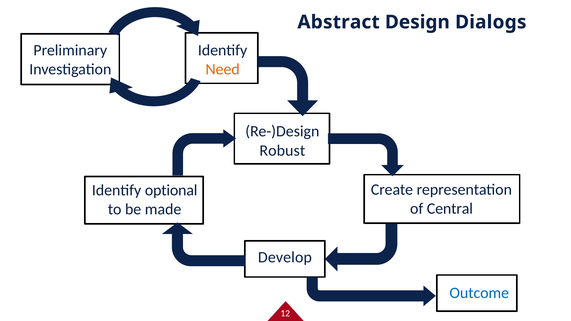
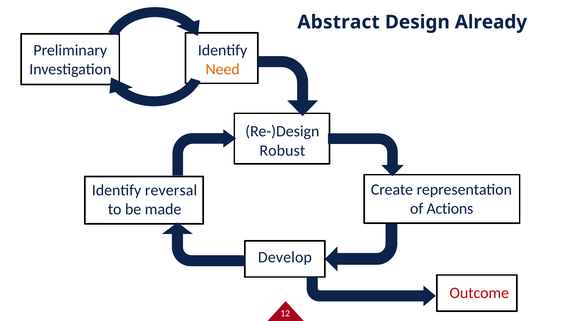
Dialogs: Dialogs -> Already
optional: optional -> reversal
Central: Central -> Actions
Outcome colour: blue -> red
